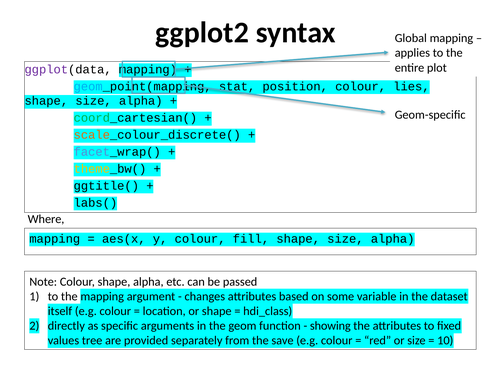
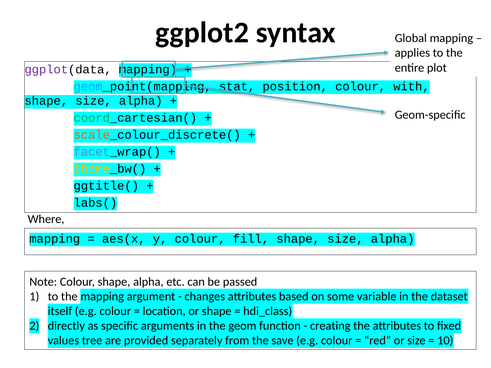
lies: lies -> with
showing: showing -> creating
